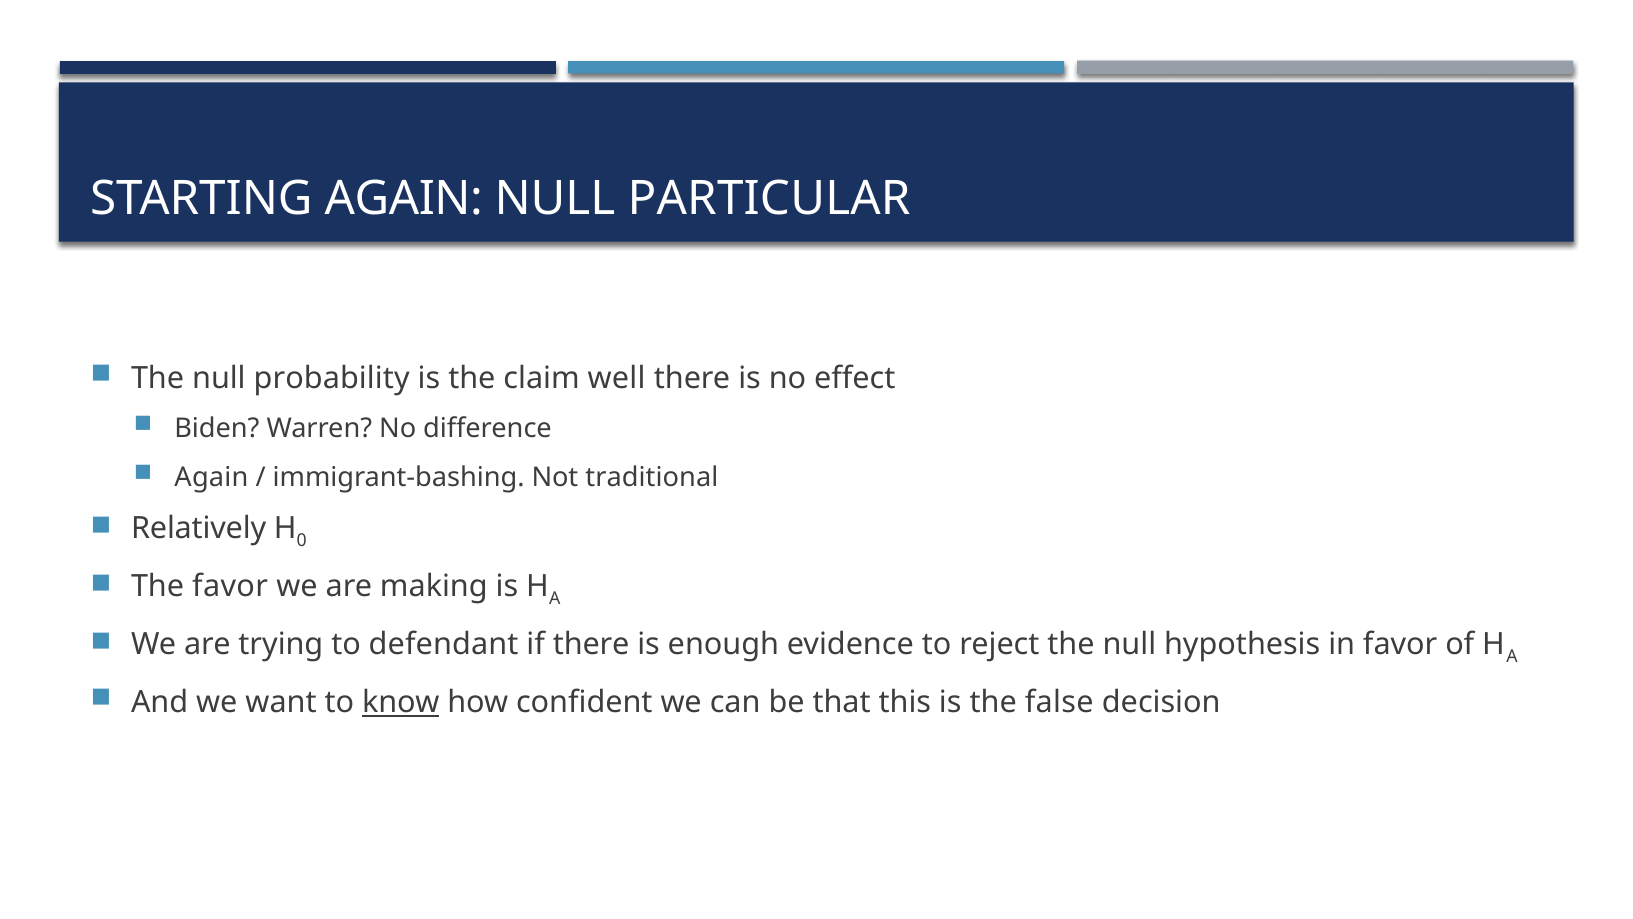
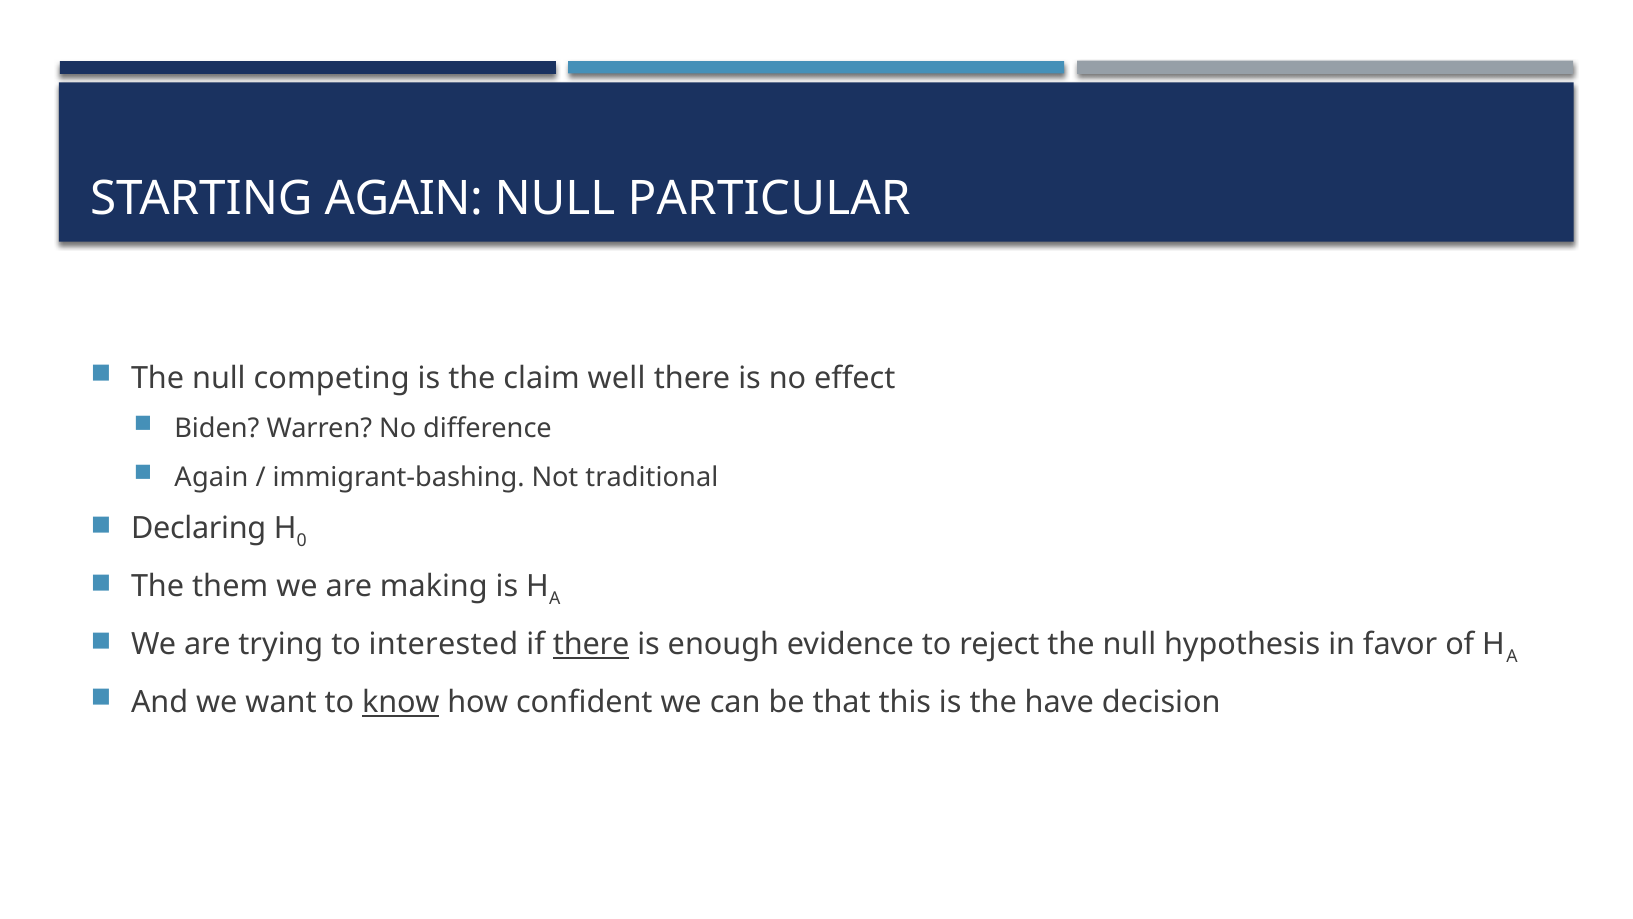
probability: probability -> competing
Relatively: Relatively -> Declaring
The favor: favor -> them
defendant: defendant -> interested
there at (591, 644) underline: none -> present
false: false -> have
